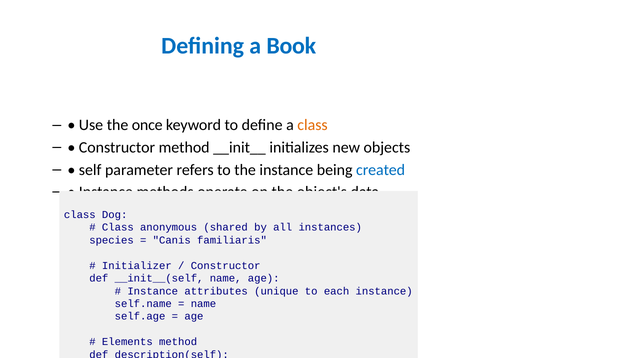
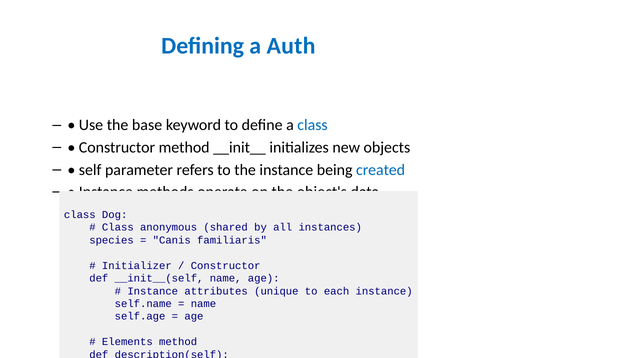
Book: Book -> Auth
once: once -> base
class at (313, 125) colour: orange -> blue
